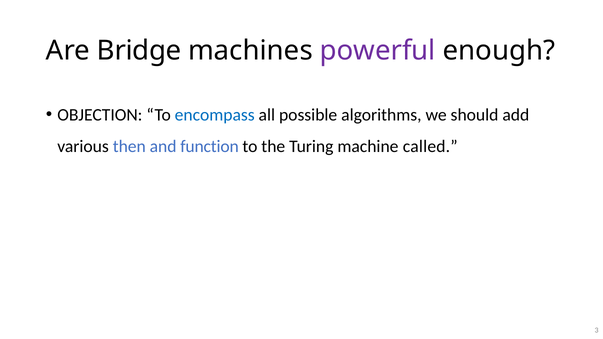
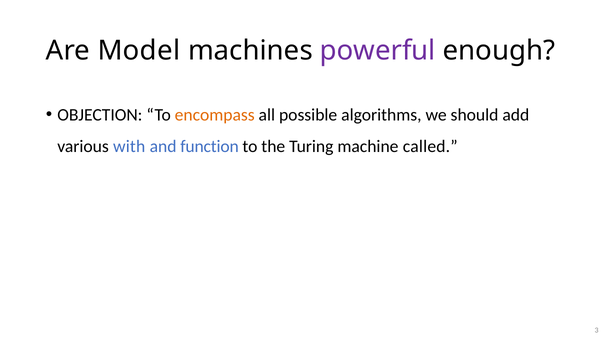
Bridge: Bridge -> Model
encompass colour: blue -> orange
then: then -> with
